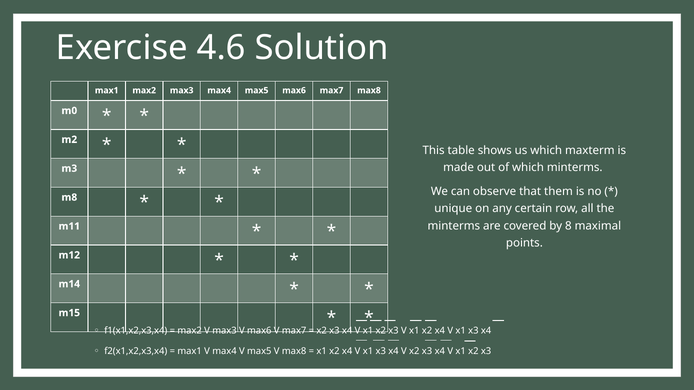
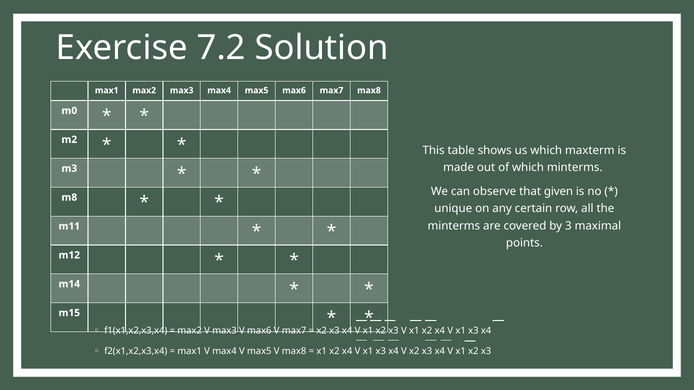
4.6: 4.6 -> 7.2
them: them -> given
8: 8 -> 3
